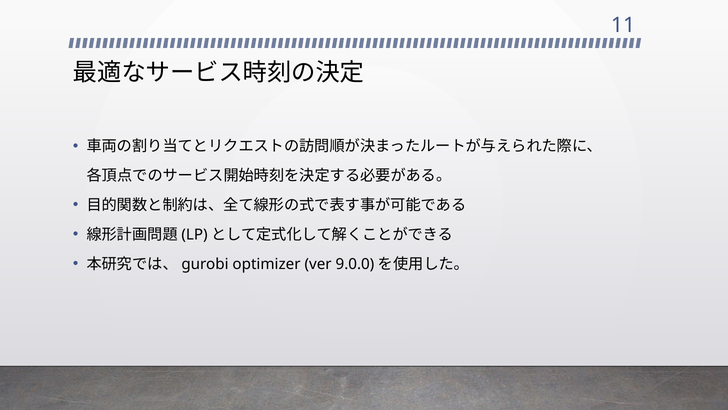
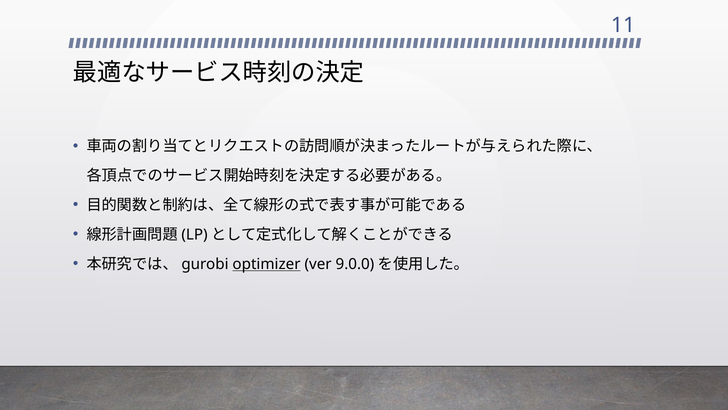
optimizer underline: none -> present
